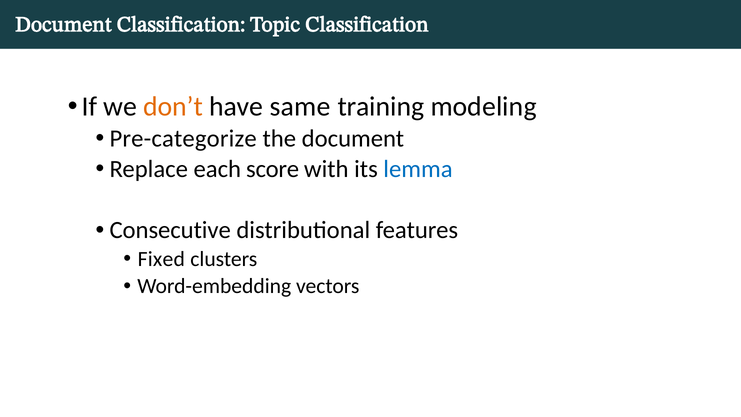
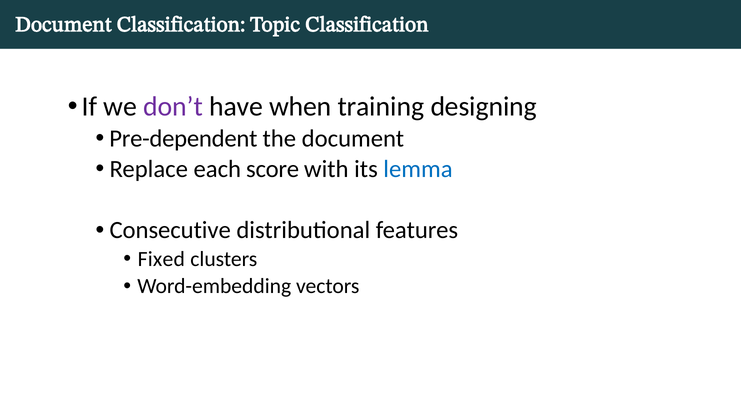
don’t colour: orange -> purple
same: same -> when
modeling: modeling -> designing
Pre-categorize: Pre-categorize -> Pre-dependent
